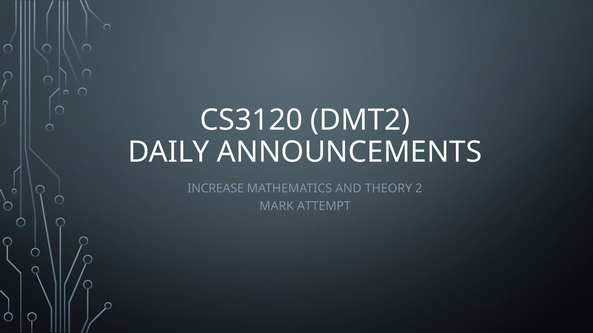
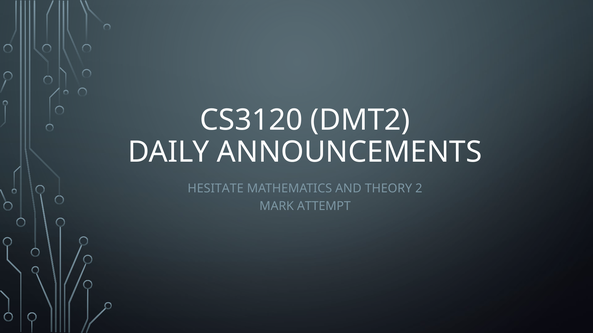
INCREASE: INCREASE -> HESITATE
